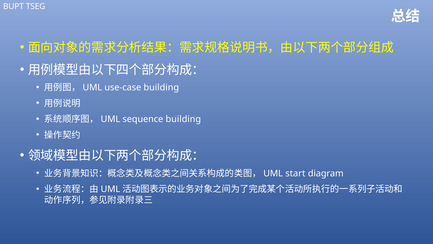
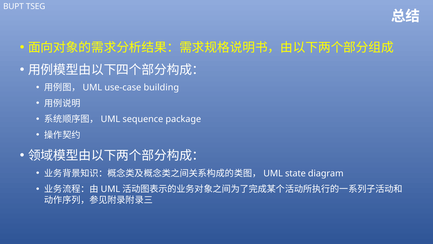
sequence building: building -> package
start: start -> state
